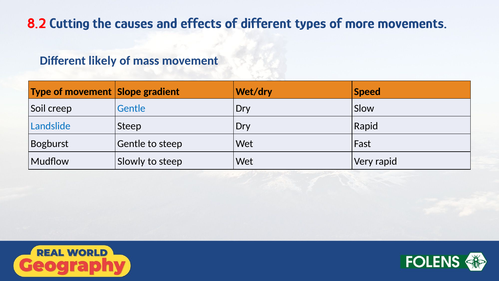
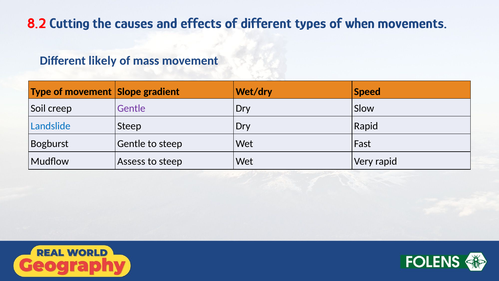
more: more -> when
Gentle at (131, 108) colour: blue -> purple
Slowly: Slowly -> Assess
